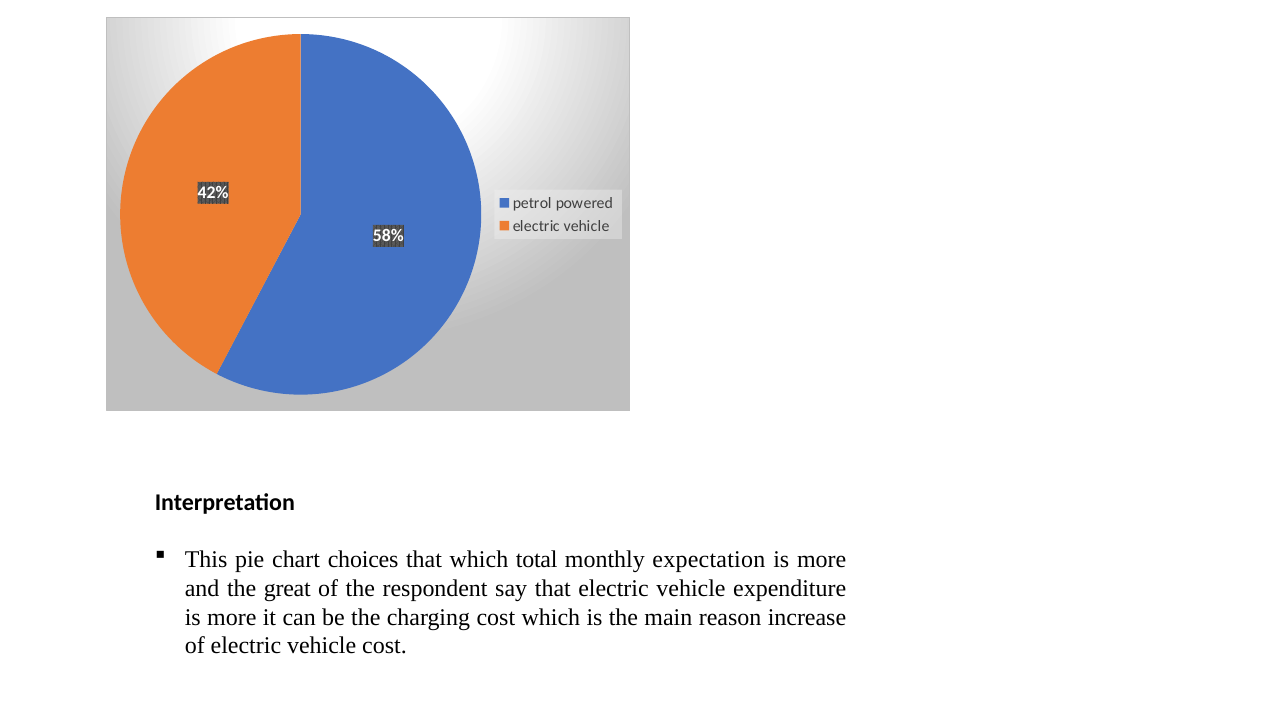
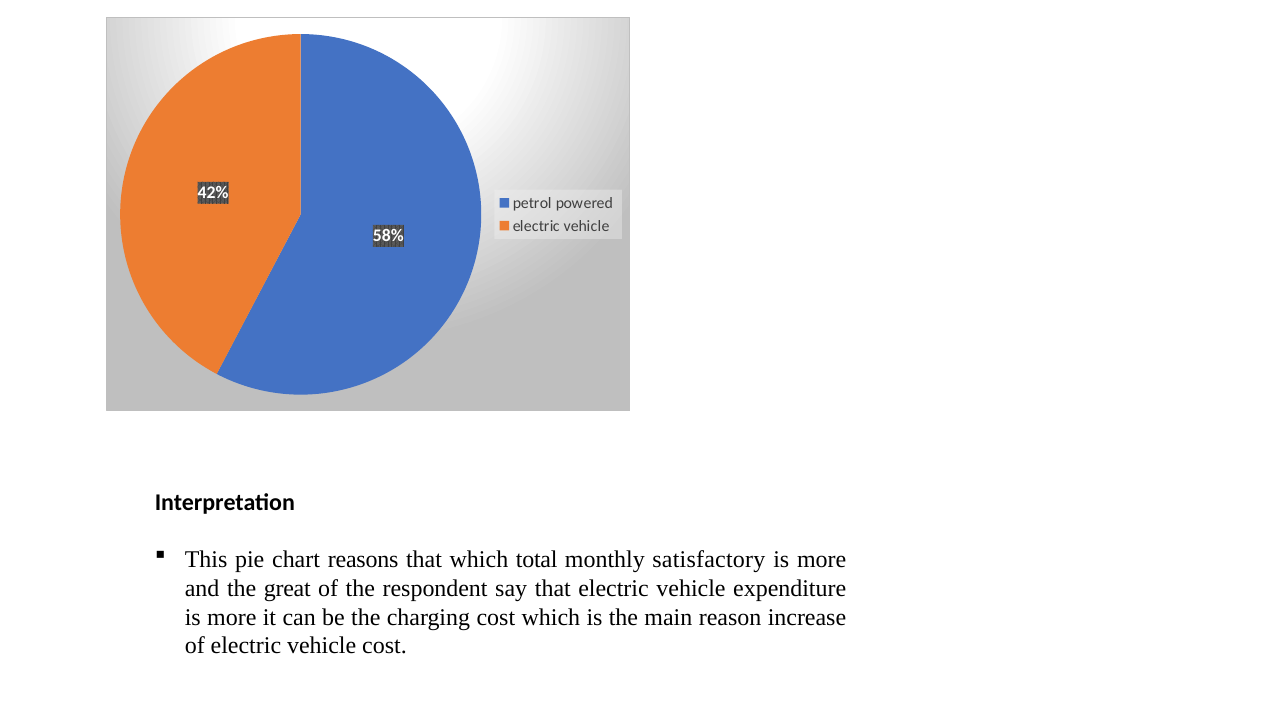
choices: choices -> reasons
expectation: expectation -> satisfactory
